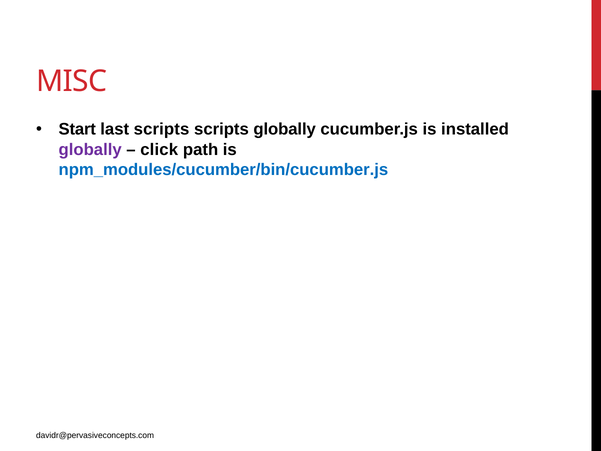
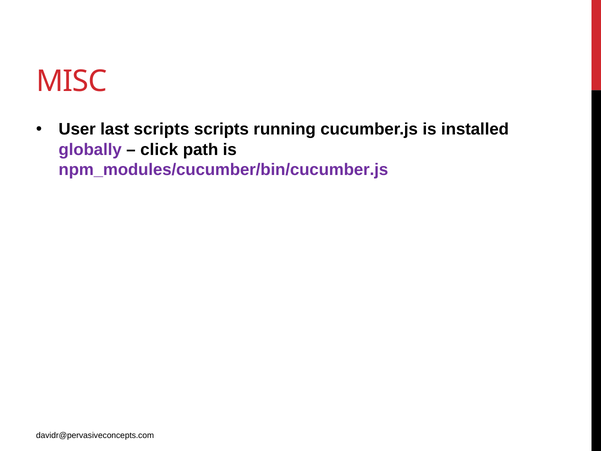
Start: Start -> User
scripts globally: globally -> running
npm_modules/cucumber/bin/cucumber.js colour: blue -> purple
